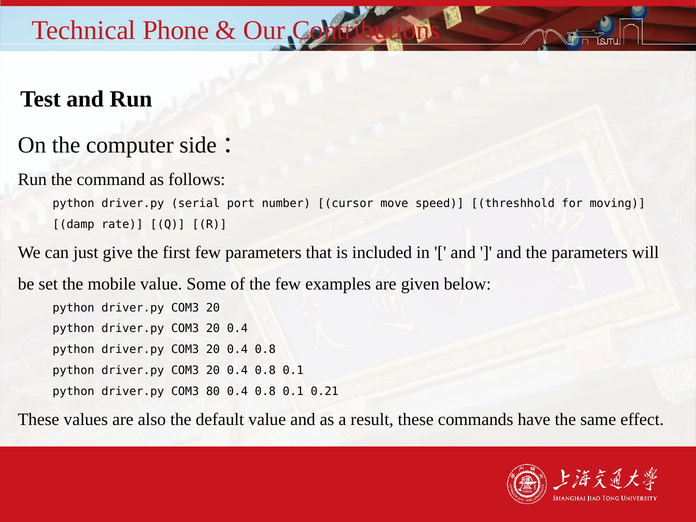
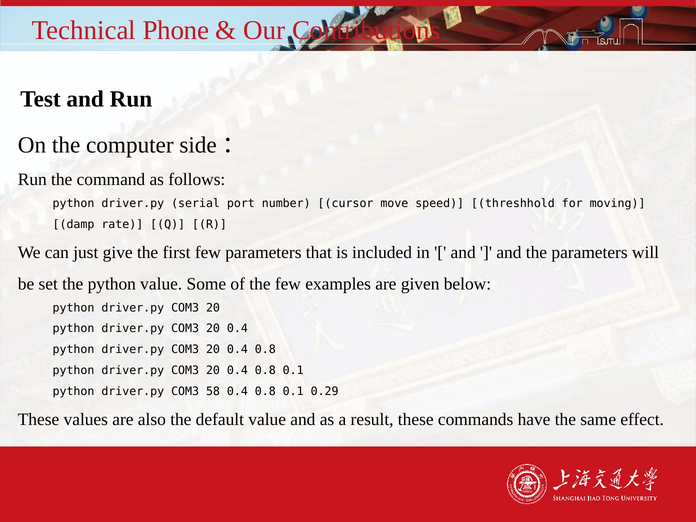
the mobile: mobile -> python
80: 80 -> 58
0.21: 0.21 -> 0.29
